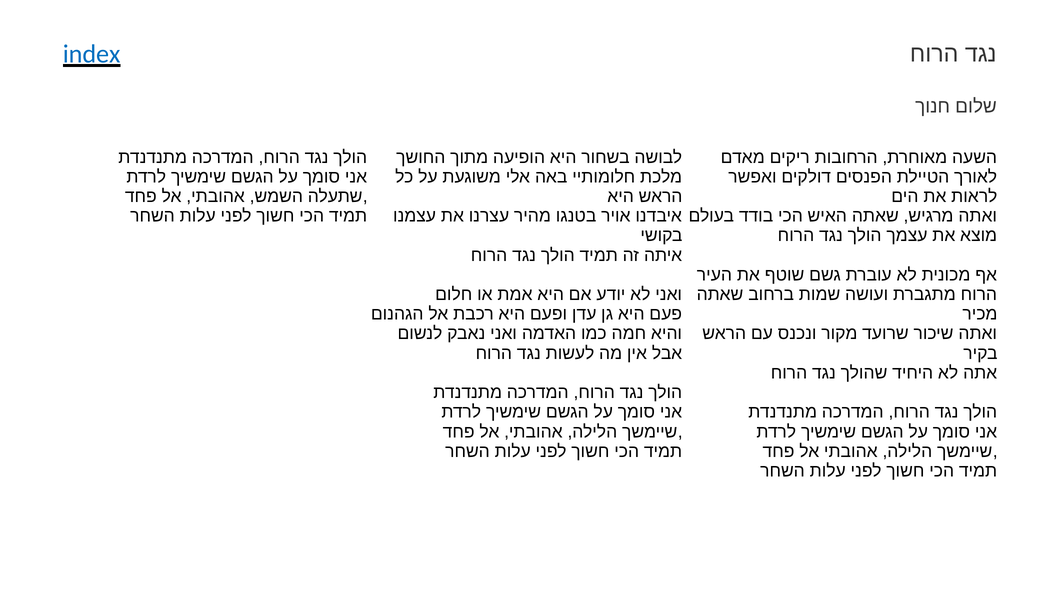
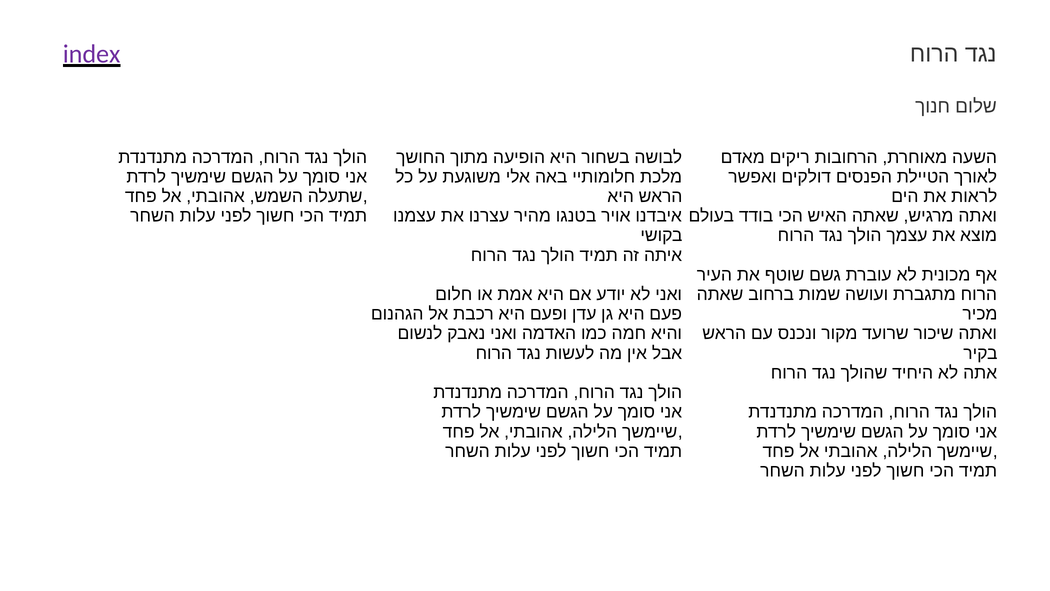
index colour: blue -> purple
